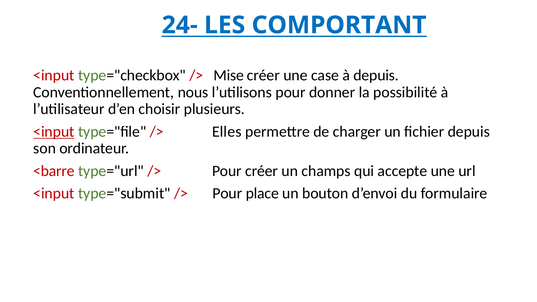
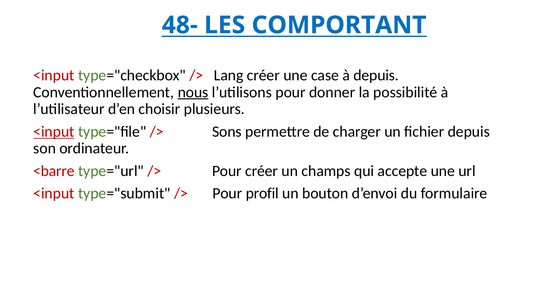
24-: 24- -> 48-
Mise: Mise -> Lang
nous underline: none -> present
Elles: Elles -> Sons
place: place -> profil
